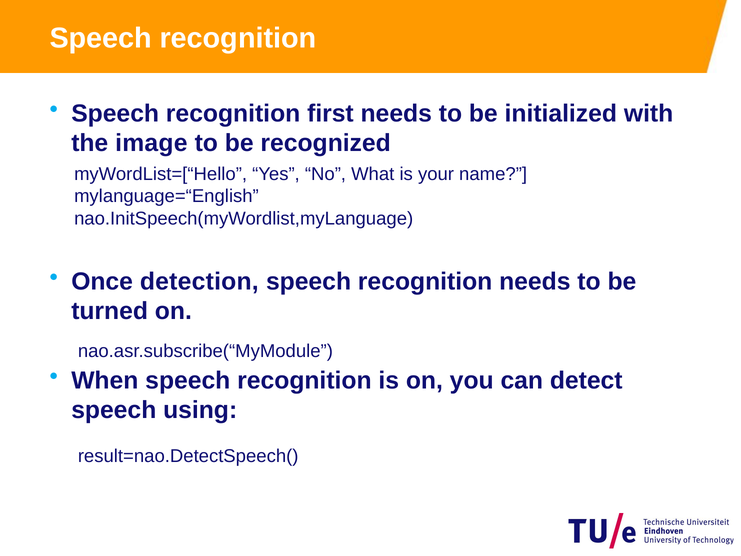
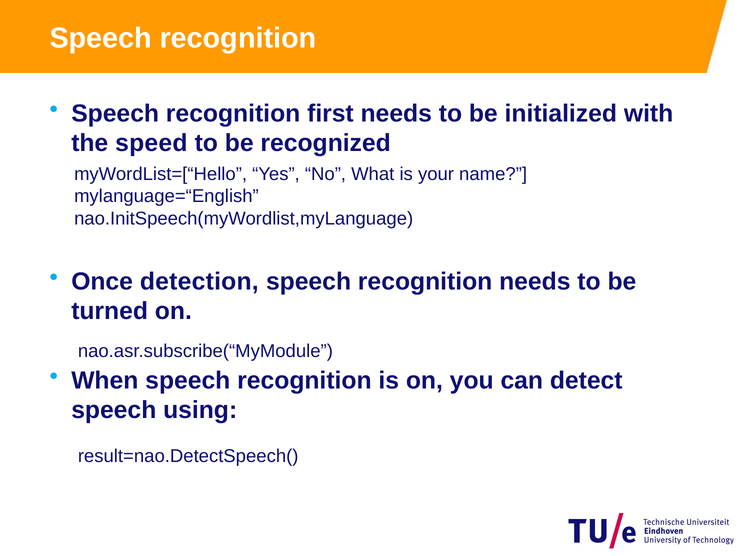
image: image -> speed
